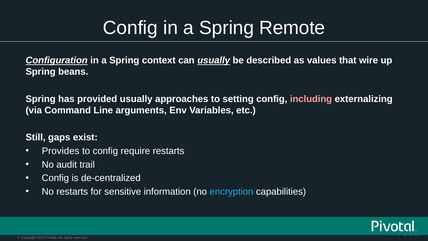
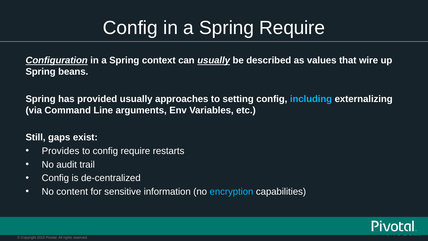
Spring Remote: Remote -> Require
including colour: pink -> light blue
No restarts: restarts -> content
